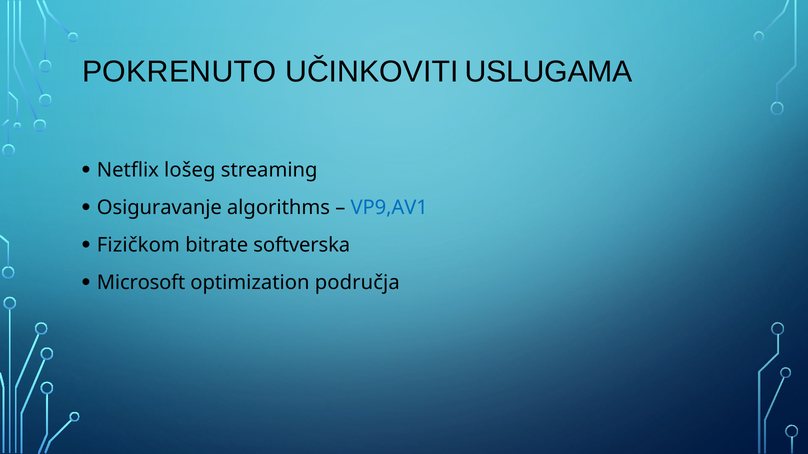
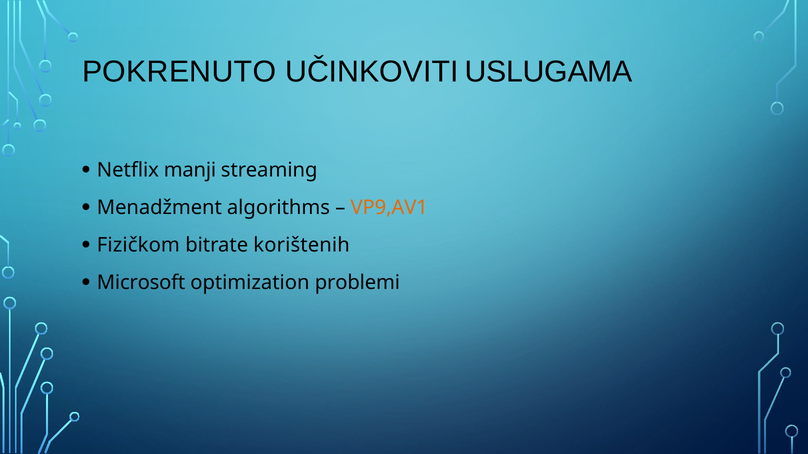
lošeg: lošeg -> manji
Osiguravanje: Osiguravanje -> Menadžment
VP9,AV1 colour: blue -> orange
softverska: softverska -> korištenih
područja: područja -> problemi
